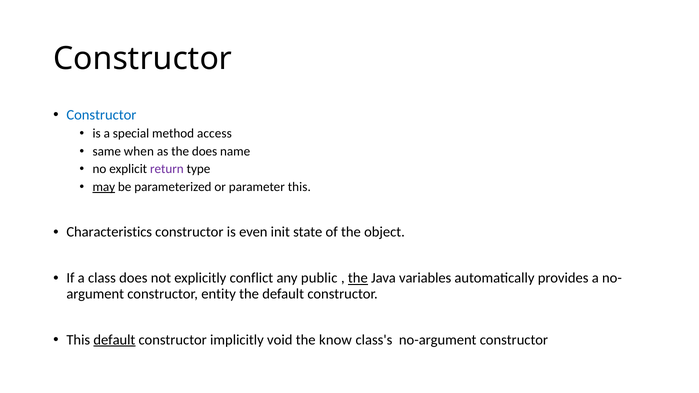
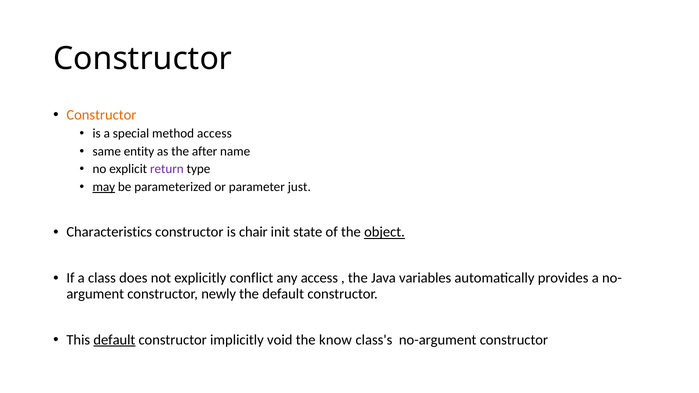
Constructor at (101, 115) colour: blue -> orange
when: when -> entity
the does: does -> after
parameter this: this -> just
even: even -> chair
object underline: none -> present
any public: public -> access
the at (358, 278) underline: present -> none
entity: entity -> newly
